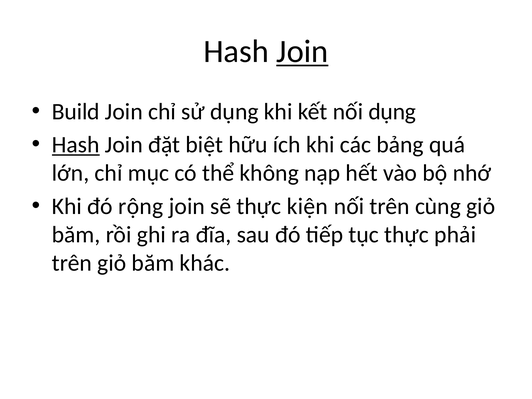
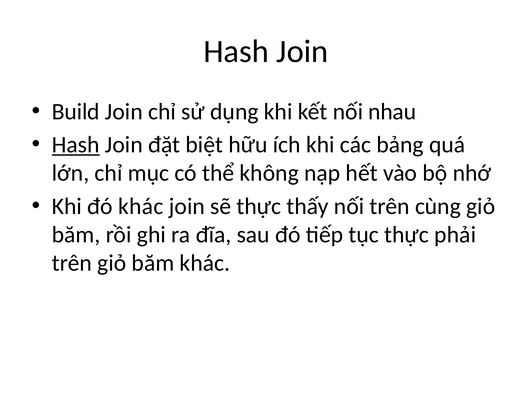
Join at (302, 51) underline: present -> none
nối dụng: dụng -> nhau
đó rộng: rộng -> khác
kiện: kiện -> thấy
